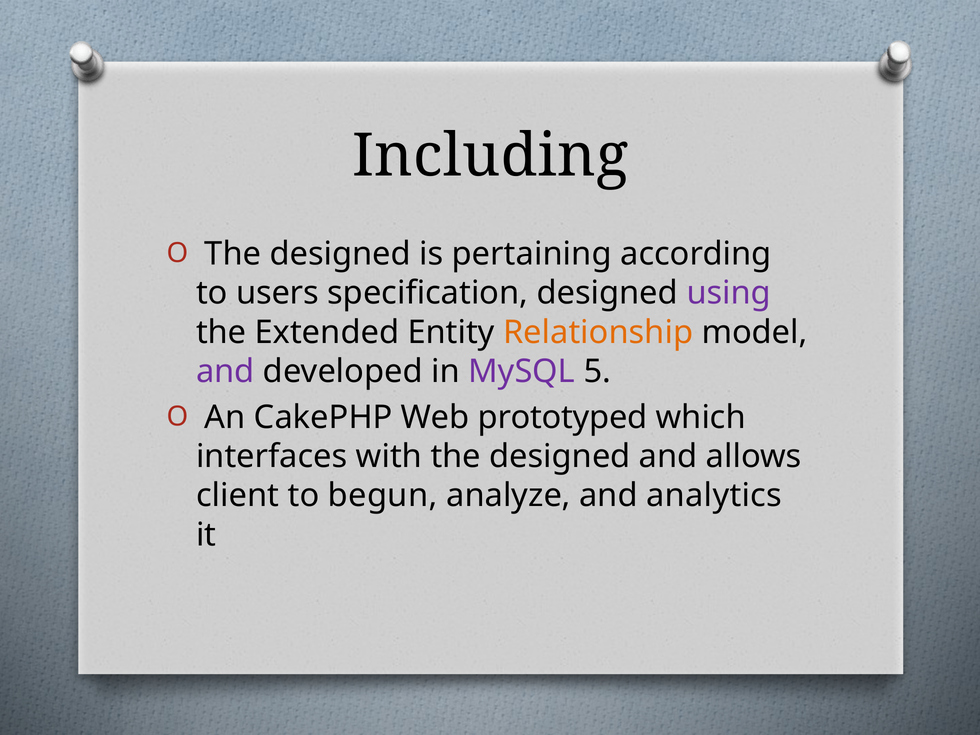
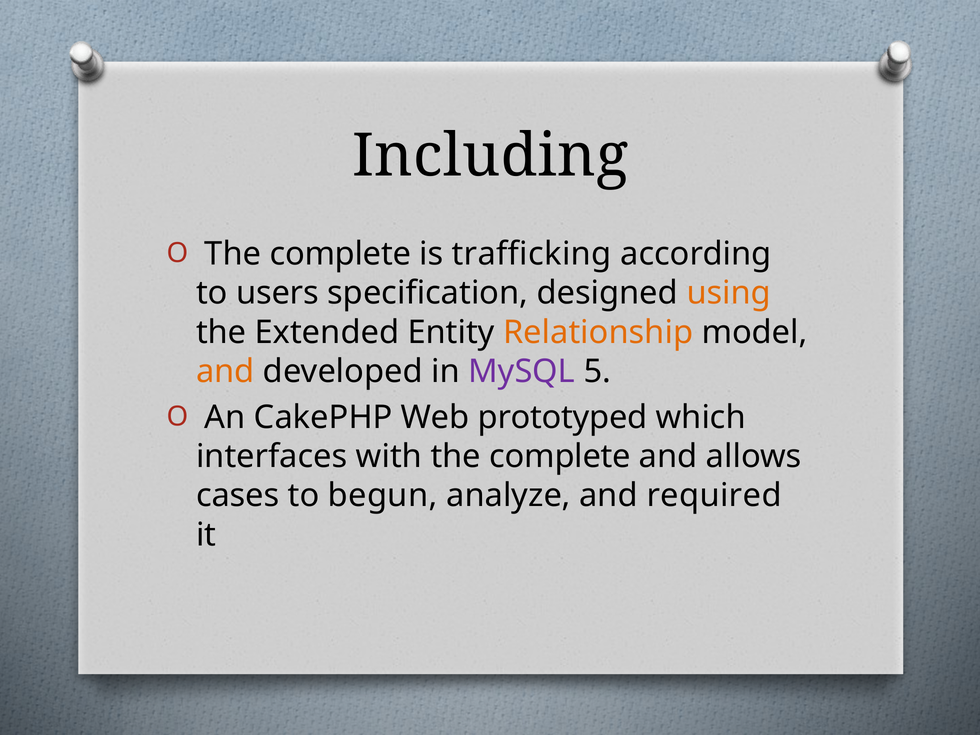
designed at (340, 254): designed -> complete
pertaining: pertaining -> trafficking
using colour: purple -> orange
and at (225, 372) colour: purple -> orange
with the designed: designed -> complete
client: client -> cases
analytics: analytics -> required
